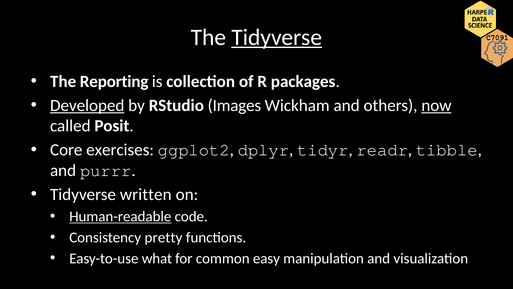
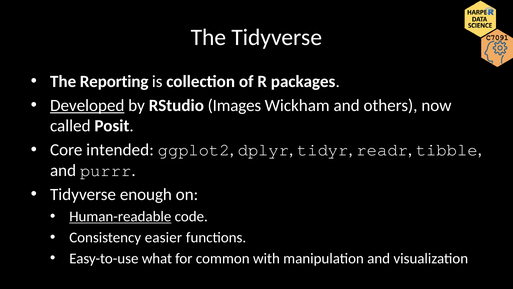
Tidyverse at (277, 37) underline: present -> none
now underline: present -> none
exercises: exercises -> intended
written: written -> enough
pretty: pretty -> easier
easy: easy -> with
